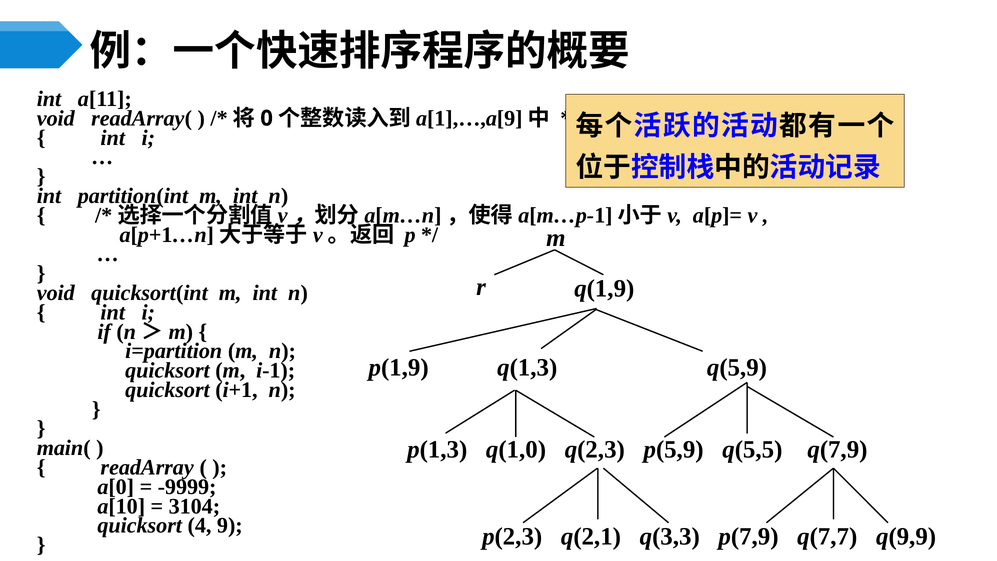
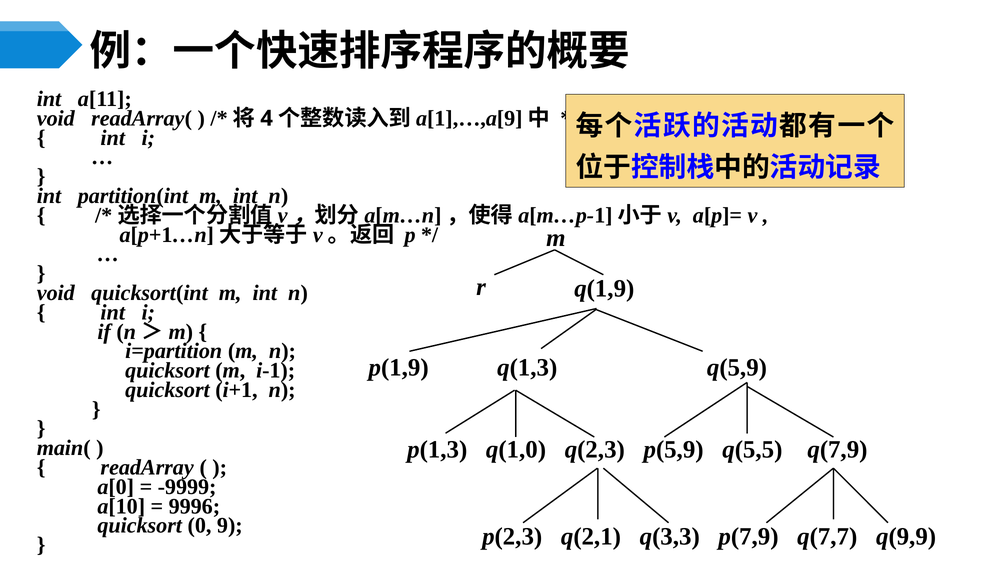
0: 0 -> 4
3104: 3104 -> 9996
4: 4 -> 0
